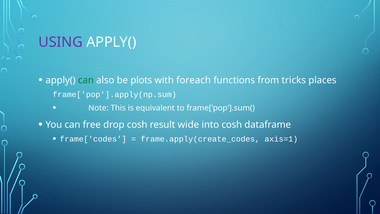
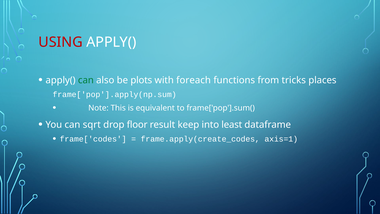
USING colour: purple -> red
free: free -> sqrt
drop cosh: cosh -> floor
wide: wide -> keep
into cosh: cosh -> least
